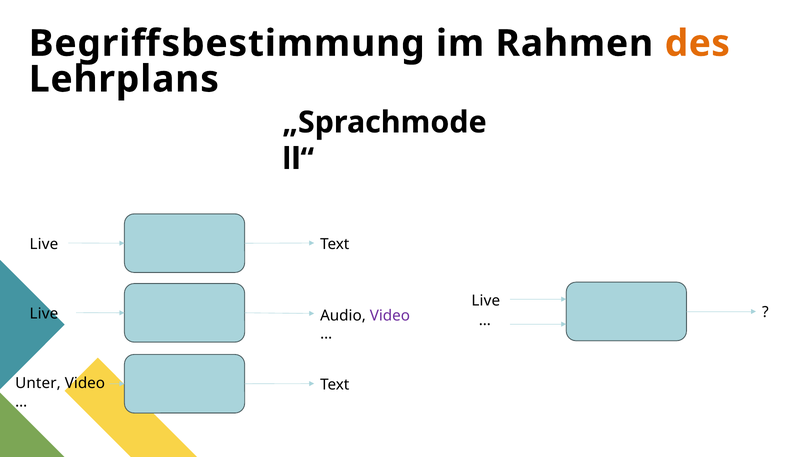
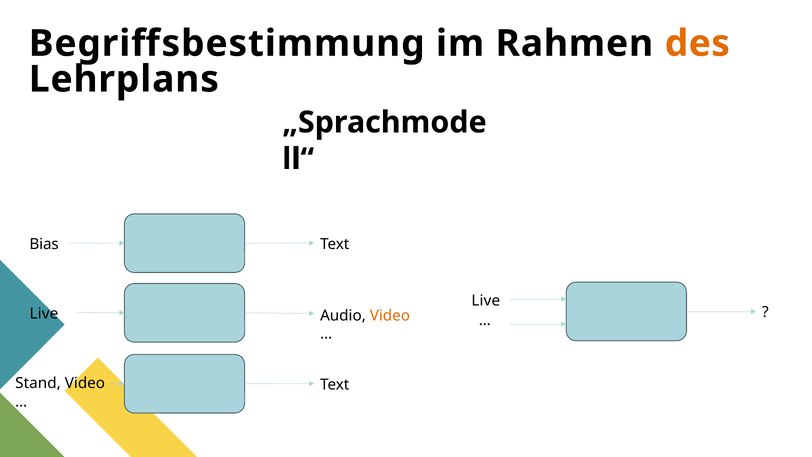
Live at (44, 244): Live -> Bias
Video at (390, 315) colour: purple -> orange
Unter: Unter -> Stand
